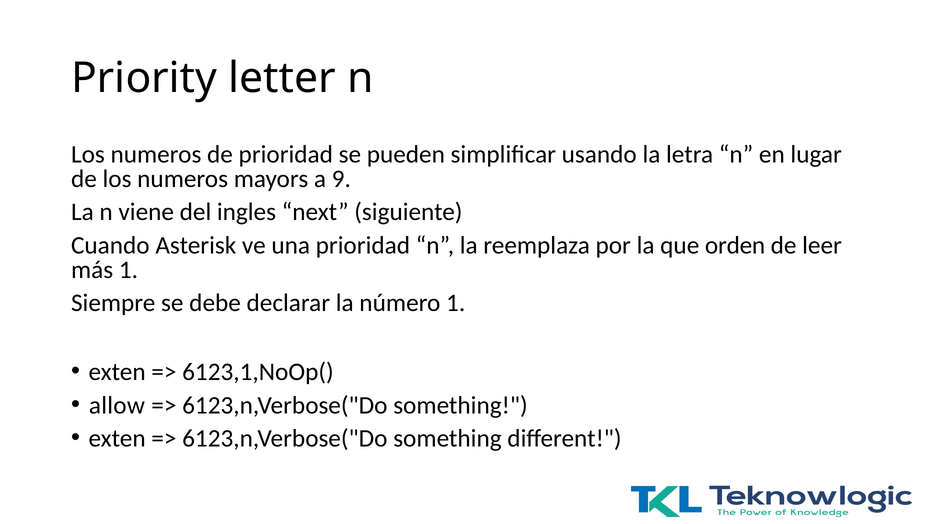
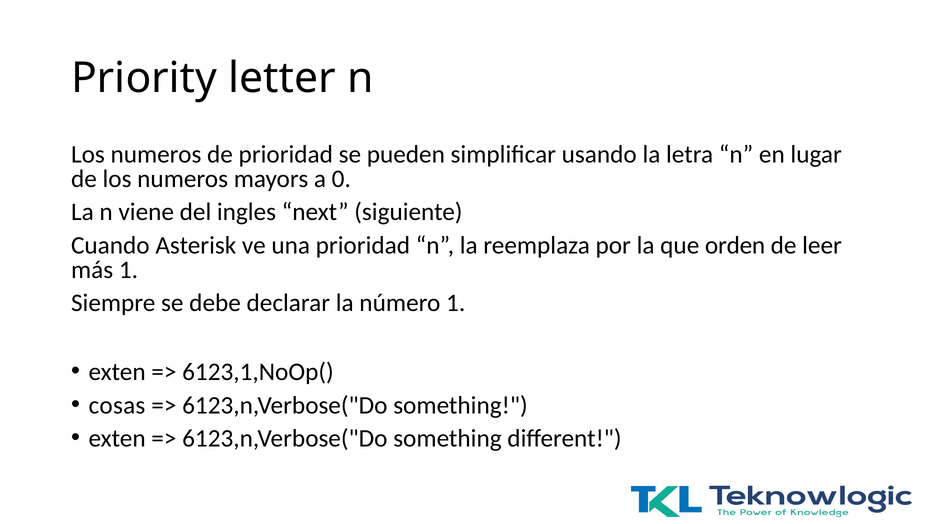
9: 9 -> 0
allow: allow -> cosas
